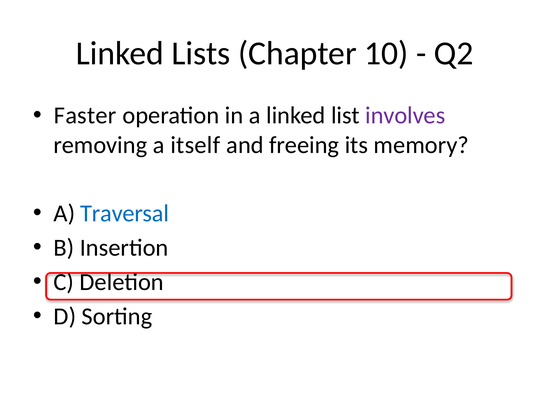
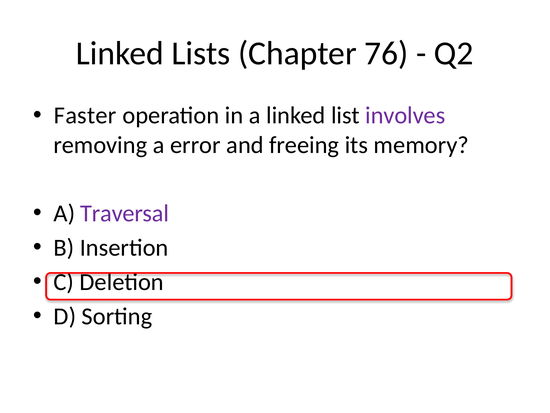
10: 10 -> 76
itself: itself -> error
Traversal colour: blue -> purple
